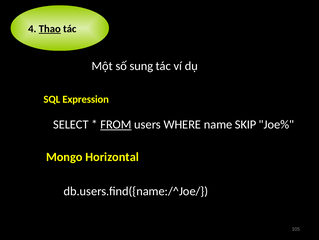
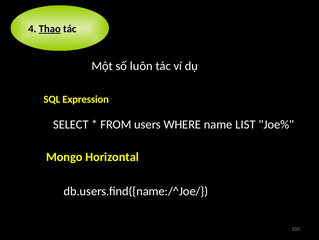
sung: sung -> luôn
FROM underline: present -> none
SKIP: SKIP -> LIST
